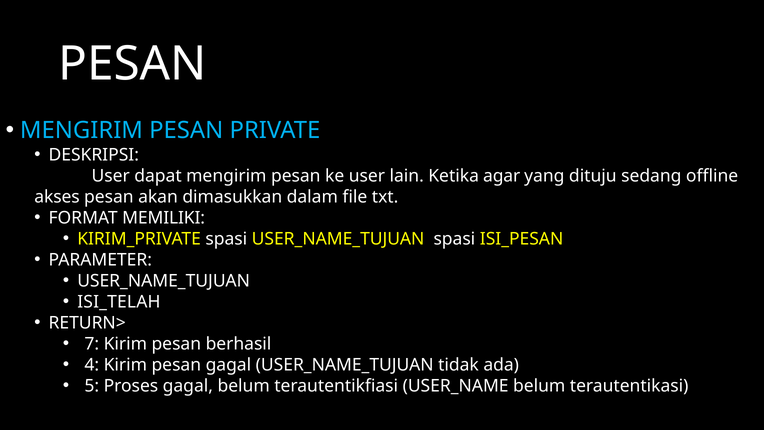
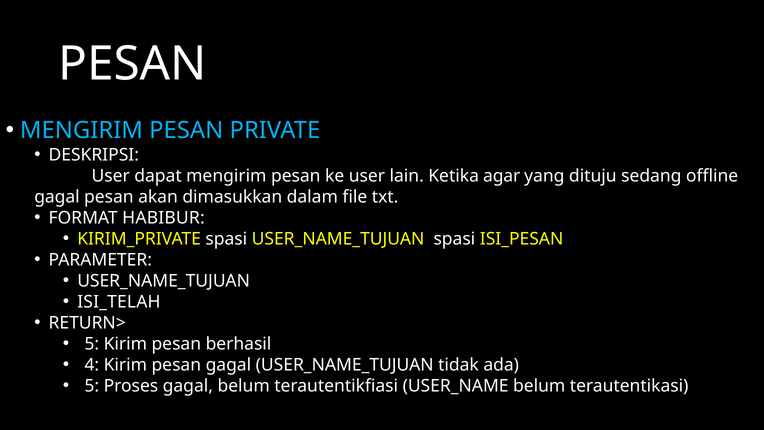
akses at (57, 197): akses -> gagal
MEMILIKI: MEMILIKI -> HABIBUR
7 at (92, 344): 7 -> 5
